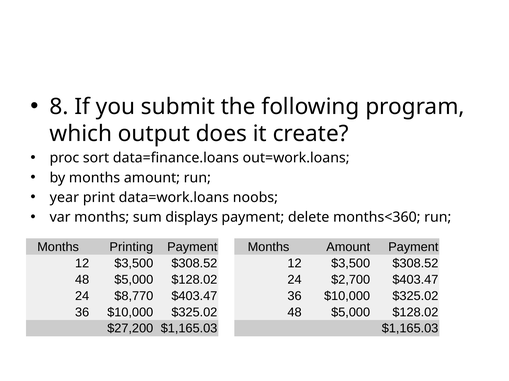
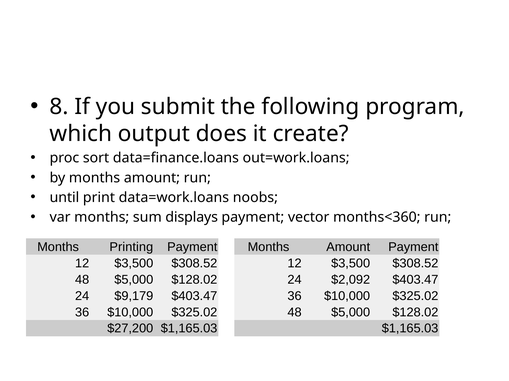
year: year -> until
delete: delete -> vector
$2,700: $2,700 -> $2,092
$8,770: $8,770 -> $9,179
